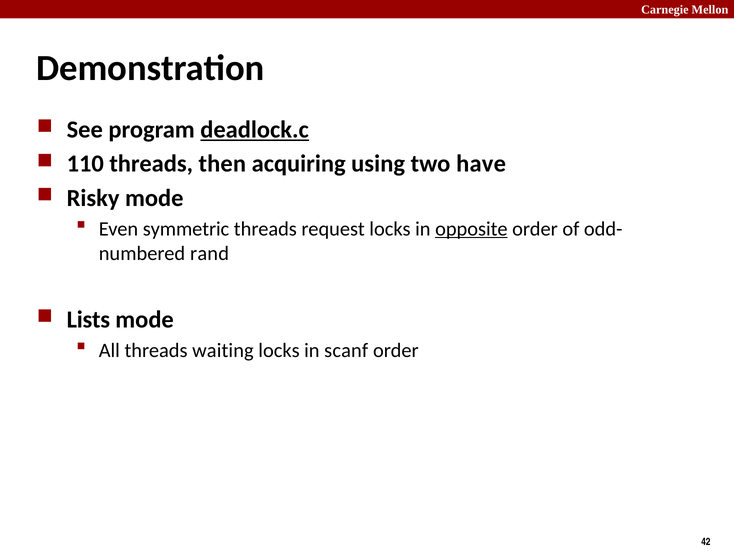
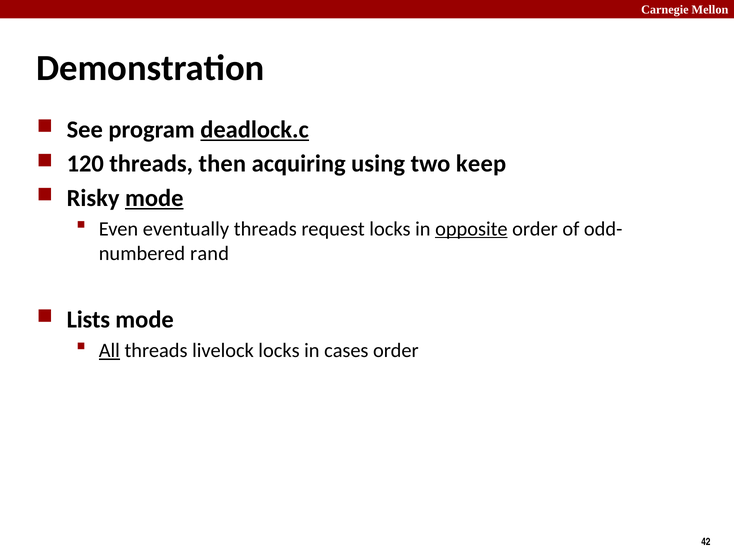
110: 110 -> 120
have: have -> keep
mode at (154, 198) underline: none -> present
symmetric: symmetric -> eventually
All underline: none -> present
waiting: waiting -> livelock
scanf: scanf -> cases
